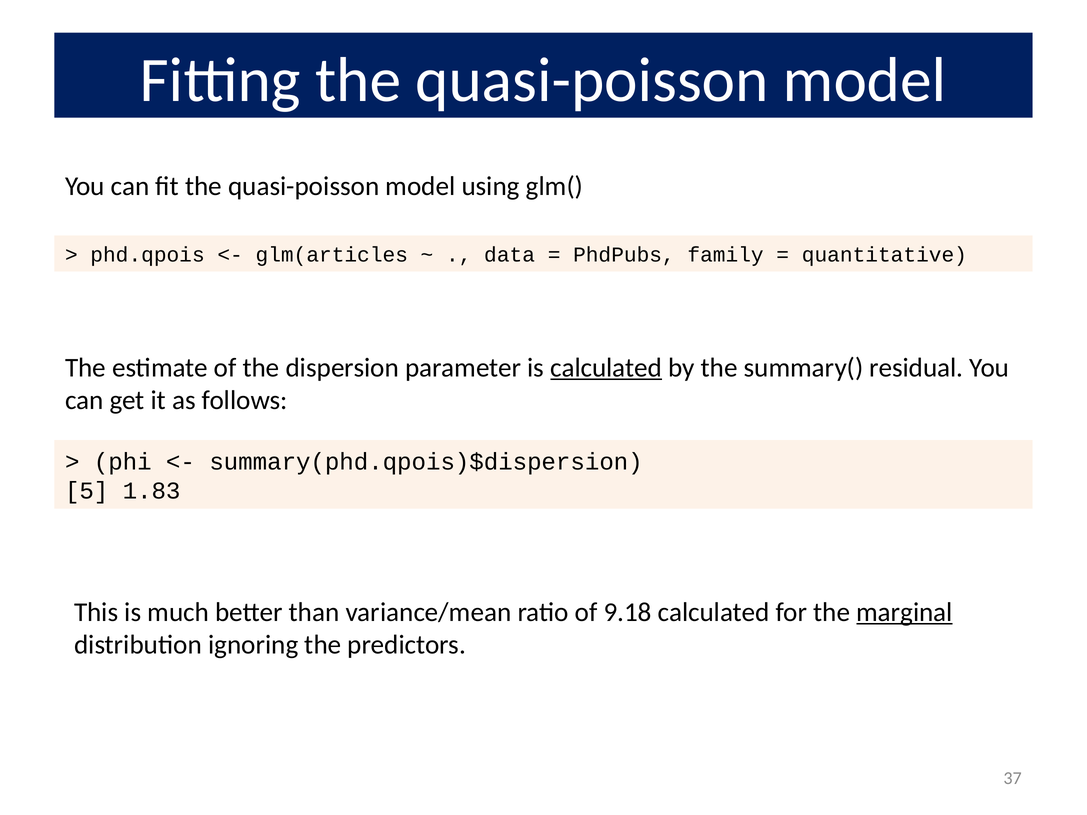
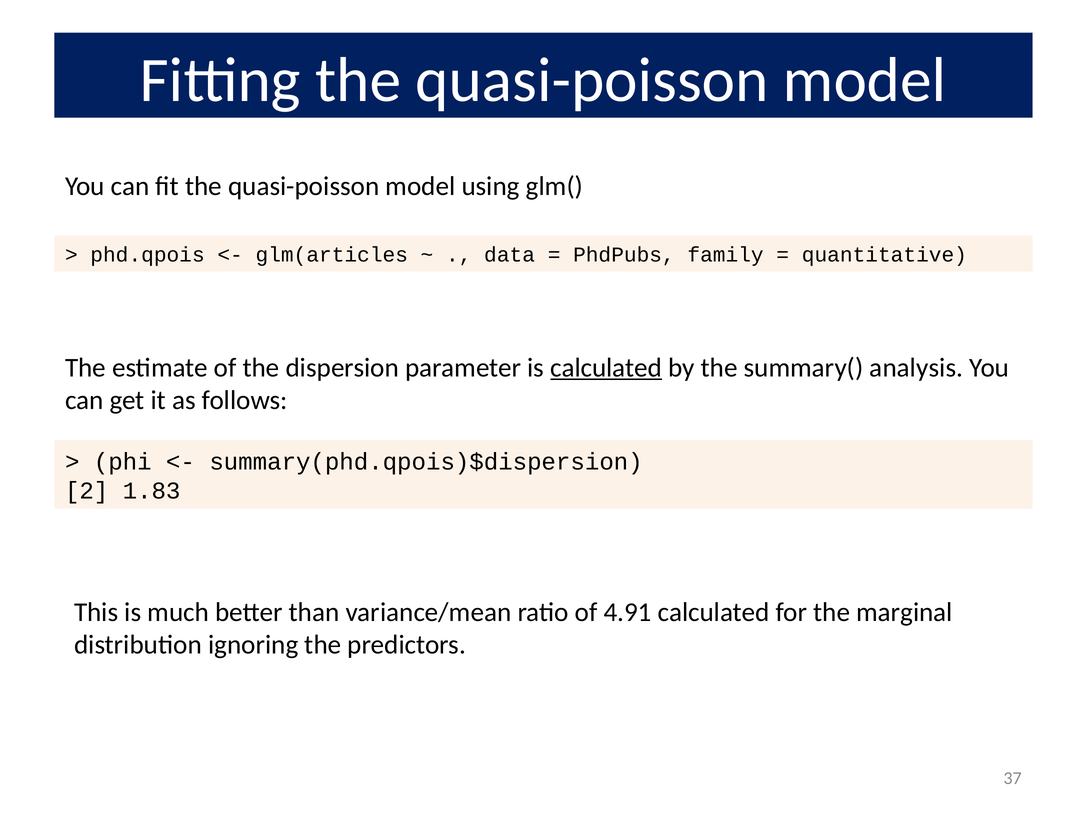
residual: residual -> analysis
5: 5 -> 2
9.18: 9.18 -> 4.91
marginal underline: present -> none
